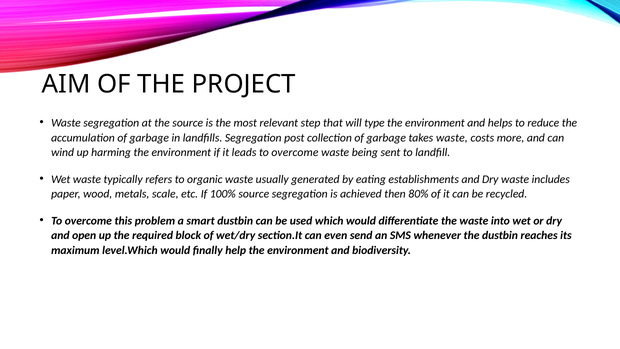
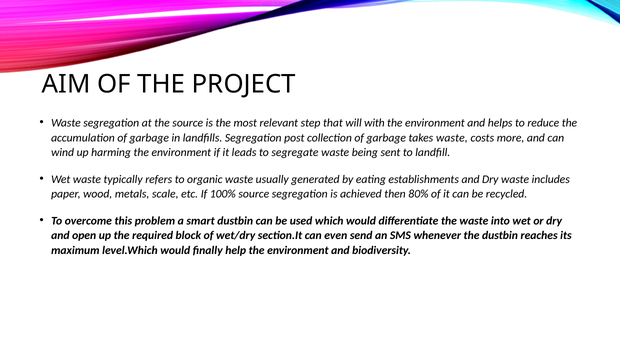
type: type -> with
leads to overcome: overcome -> segregate
